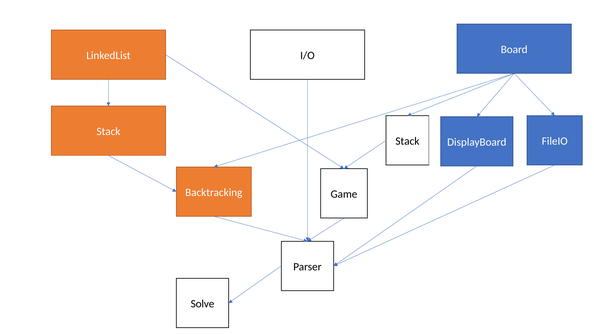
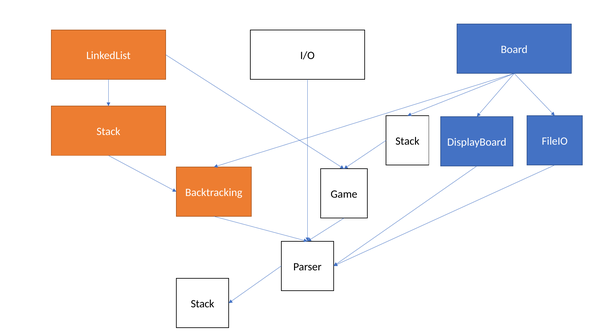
Solve at (203, 304): Solve -> Stack
